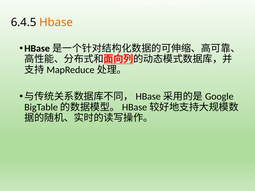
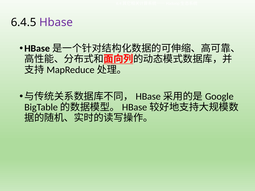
Hbase colour: orange -> purple
